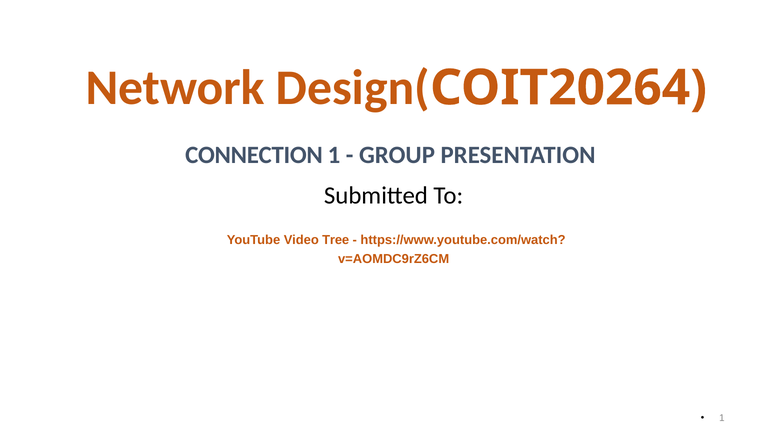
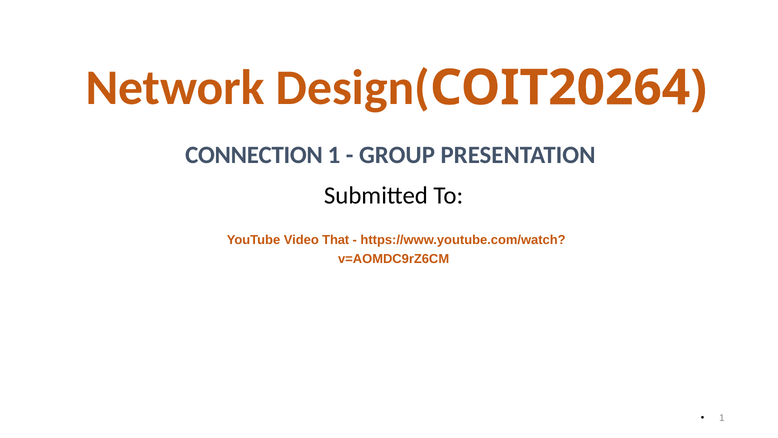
Tree: Tree -> That
